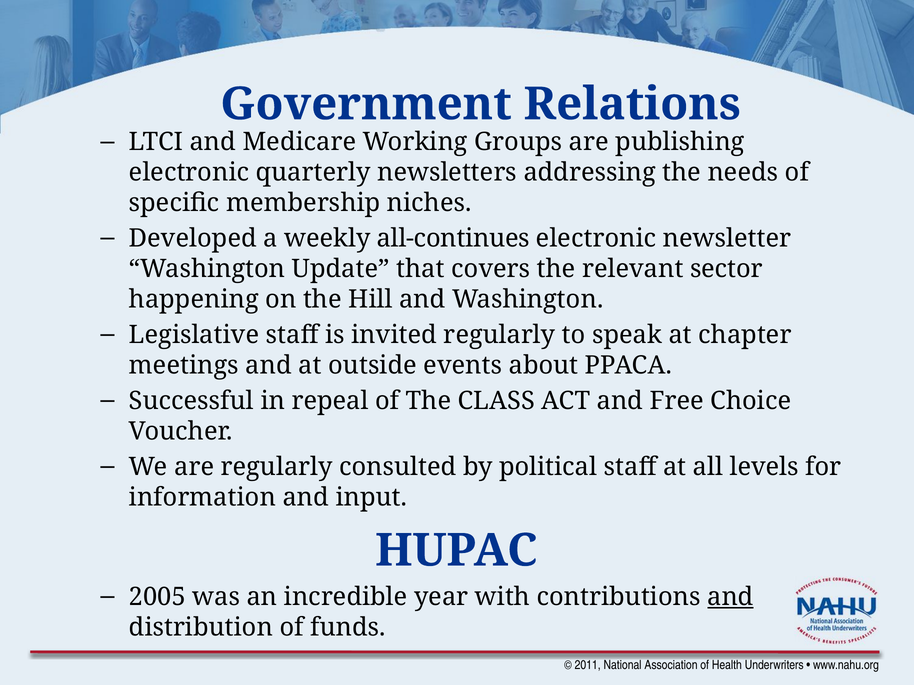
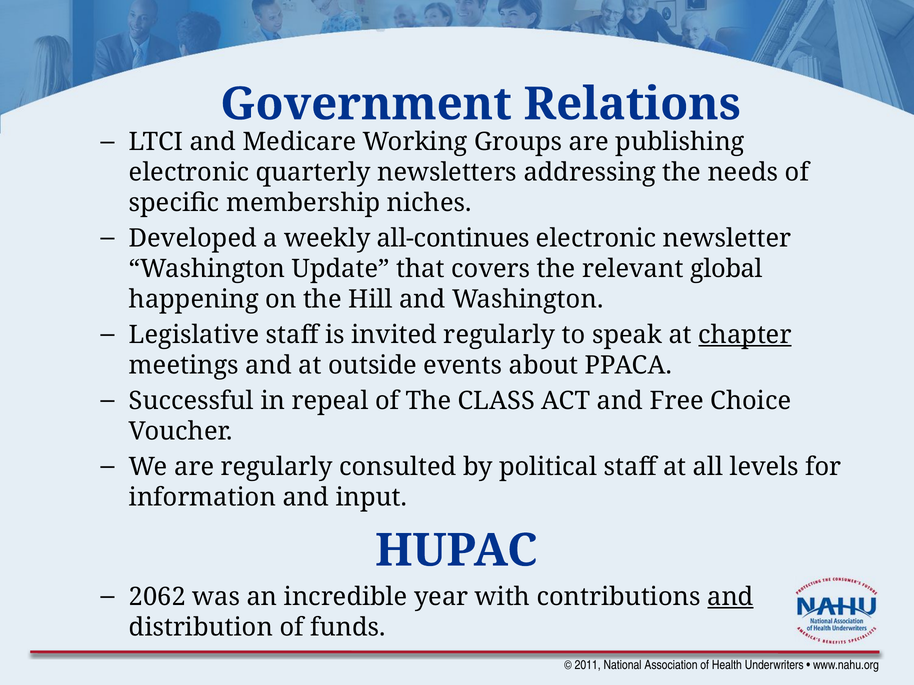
sector: sector -> global
chapter underline: none -> present
2005: 2005 -> 2062
